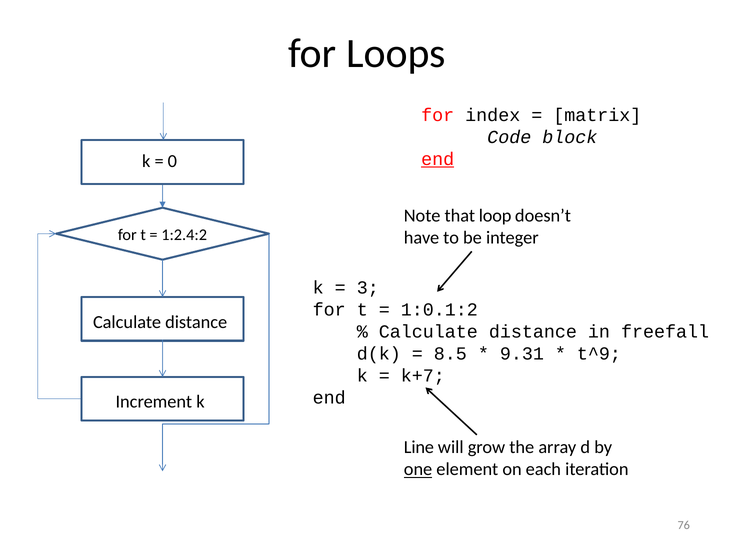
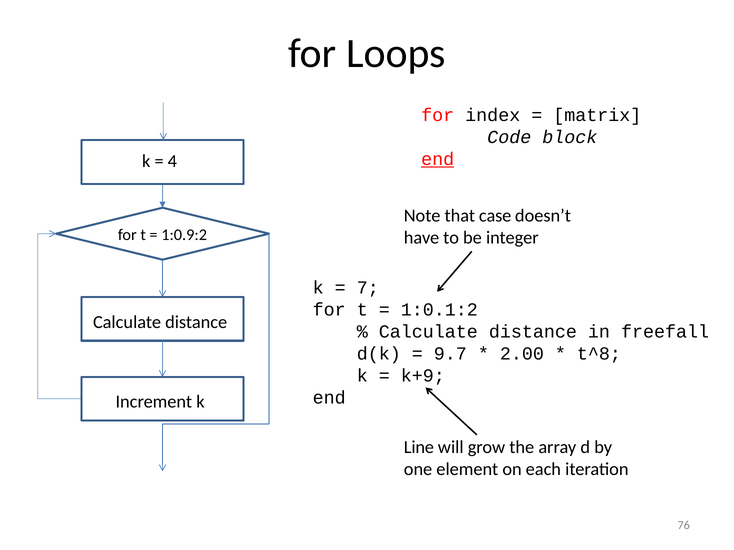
0: 0 -> 4
loop: loop -> case
1:2.4:2: 1:2.4:2 -> 1:0.9:2
3: 3 -> 7
8.5: 8.5 -> 9.7
9.31: 9.31 -> 2.00
t^9: t^9 -> t^8
k+7: k+7 -> k+9
one underline: present -> none
